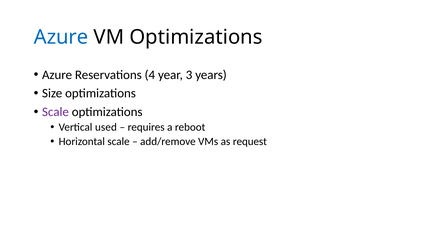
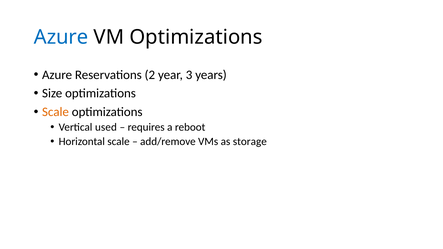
4: 4 -> 2
Scale at (55, 112) colour: purple -> orange
request: request -> storage
